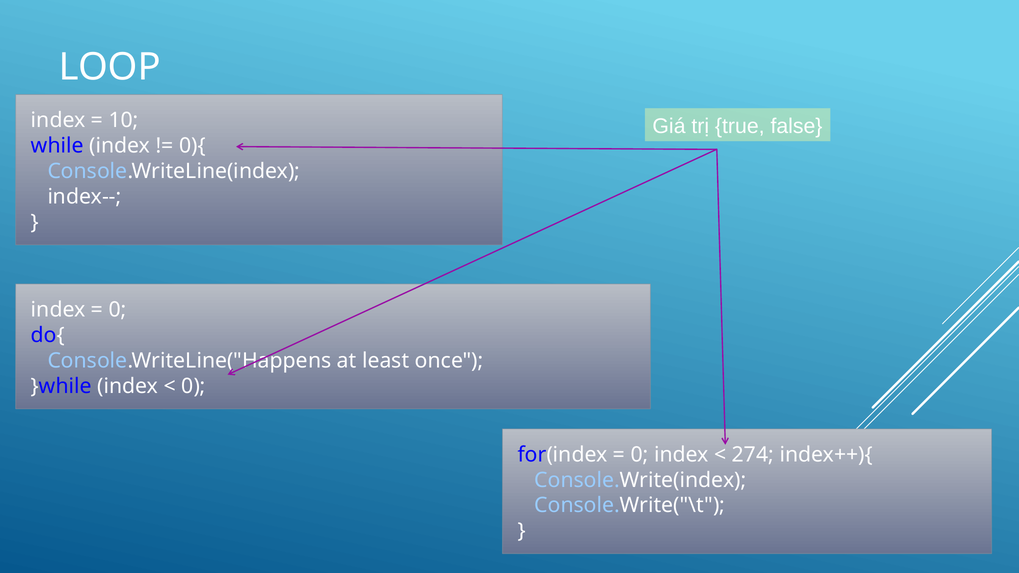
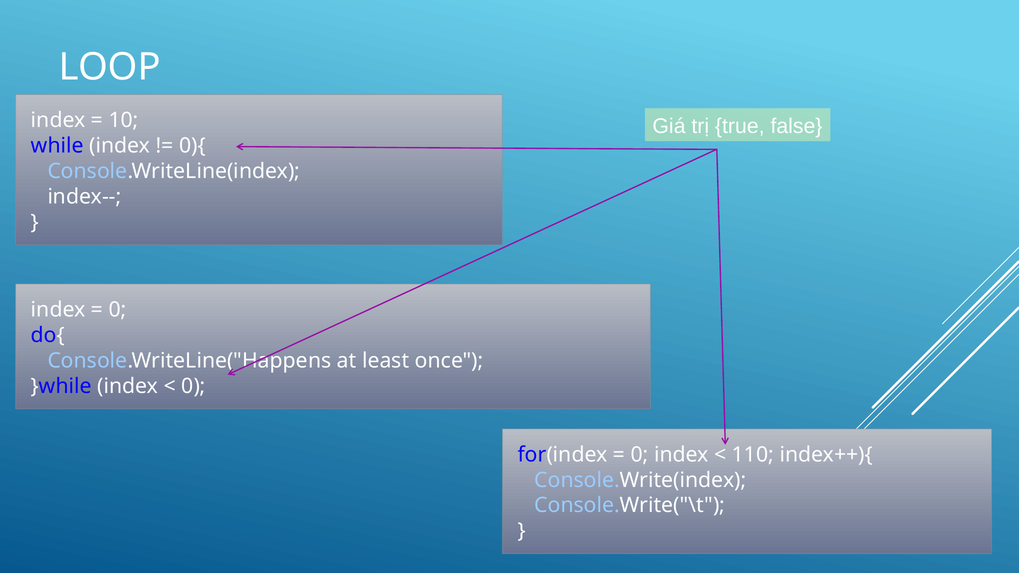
274: 274 -> 110
